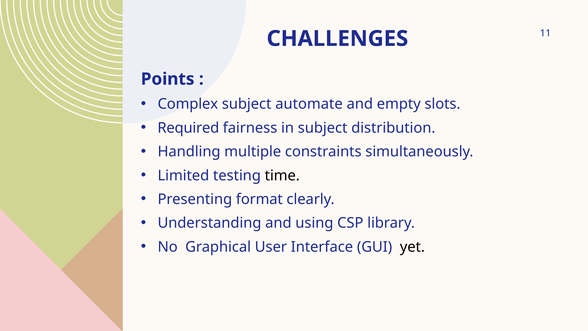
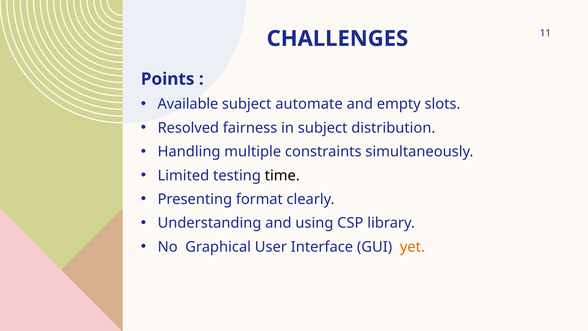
Complex: Complex -> Available
Required: Required -> Resolved
yet colour: black -> orange
